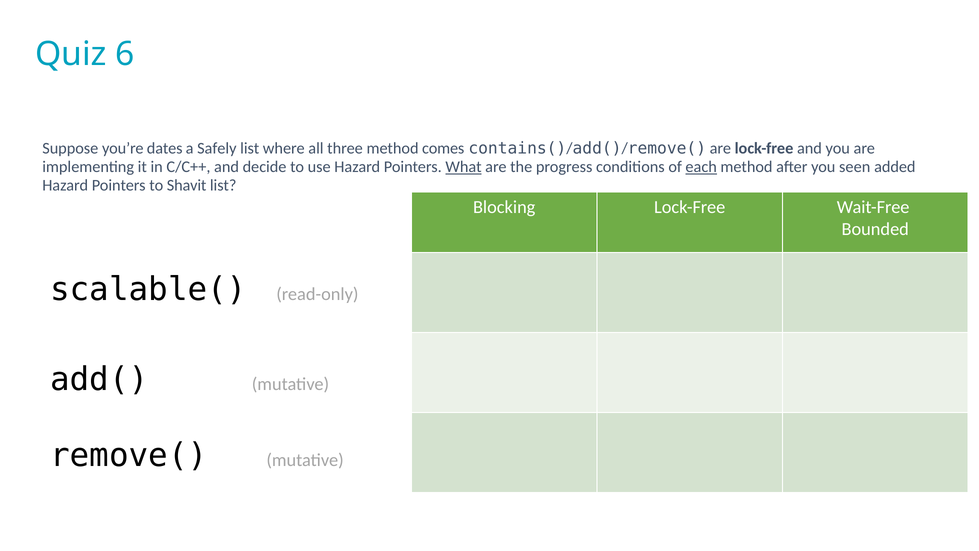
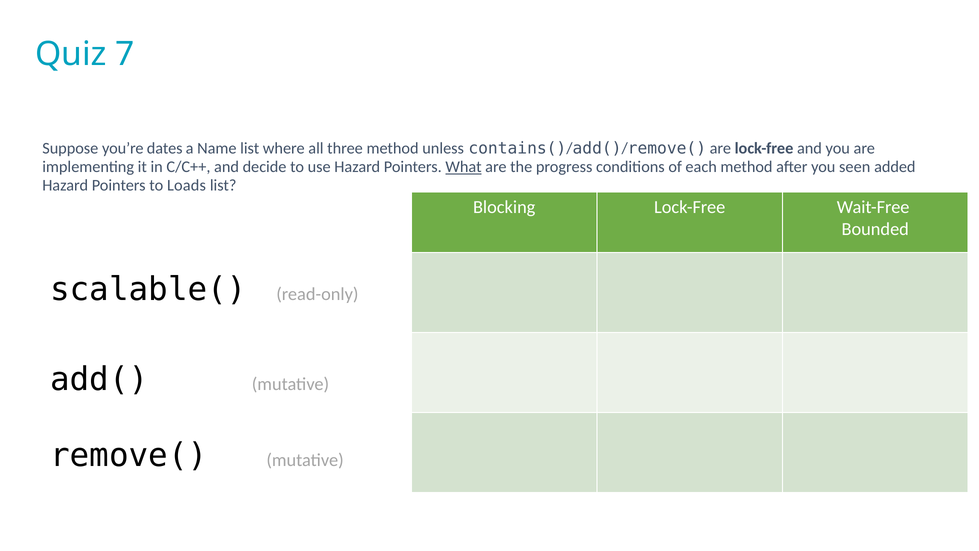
6: 6 -> 7
Safely: Safely -> Name
comes: comes -> unless
each underline: present -> none
Shavit: Shavit -> Loads
